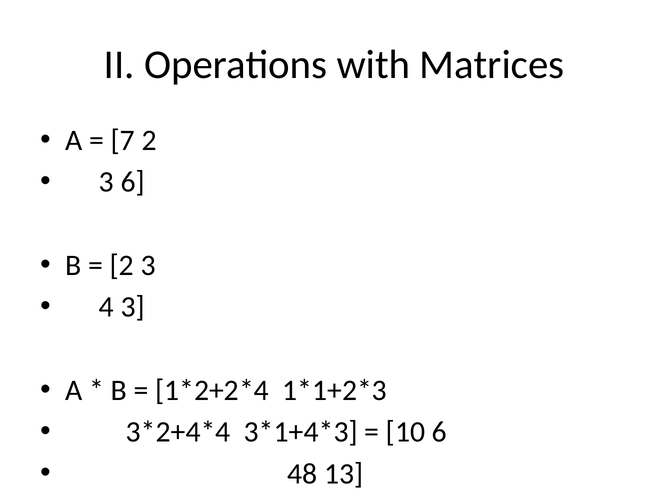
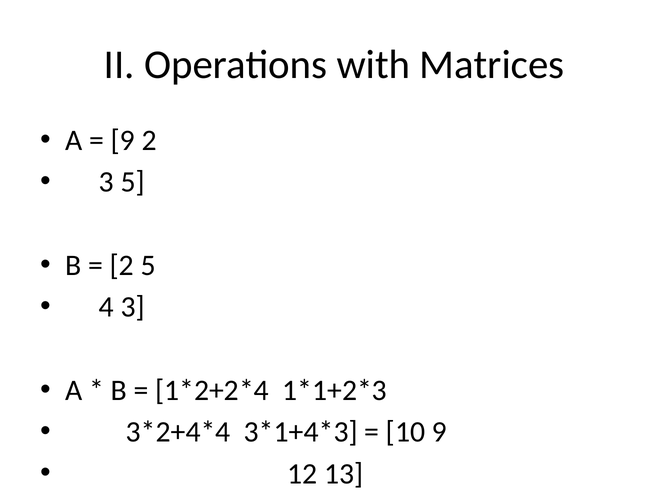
7 at (123, 140): 7 -> 9
3 6: 6 -> 5
2 3: 3 -> 5
10 6: 6 -> 9
48: 48 -> 12
